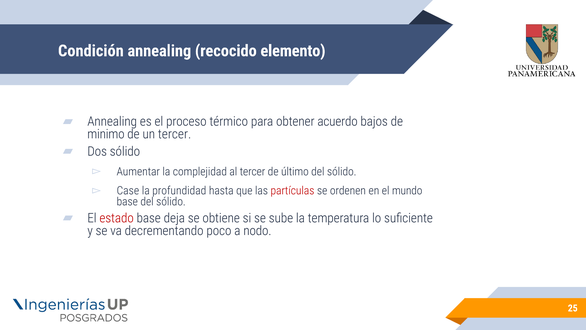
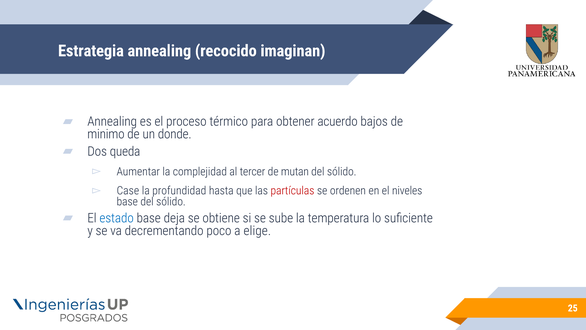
Condición: Condición -> Estrategia
elemento: elemento -> imaginan
un tercer: tercer -> donde
Dos sólido: sólido -> queda
último: último -> mutan
mundo: mundo -> niveles
estado colour: red -> blue
nodo: nodo -> elige
